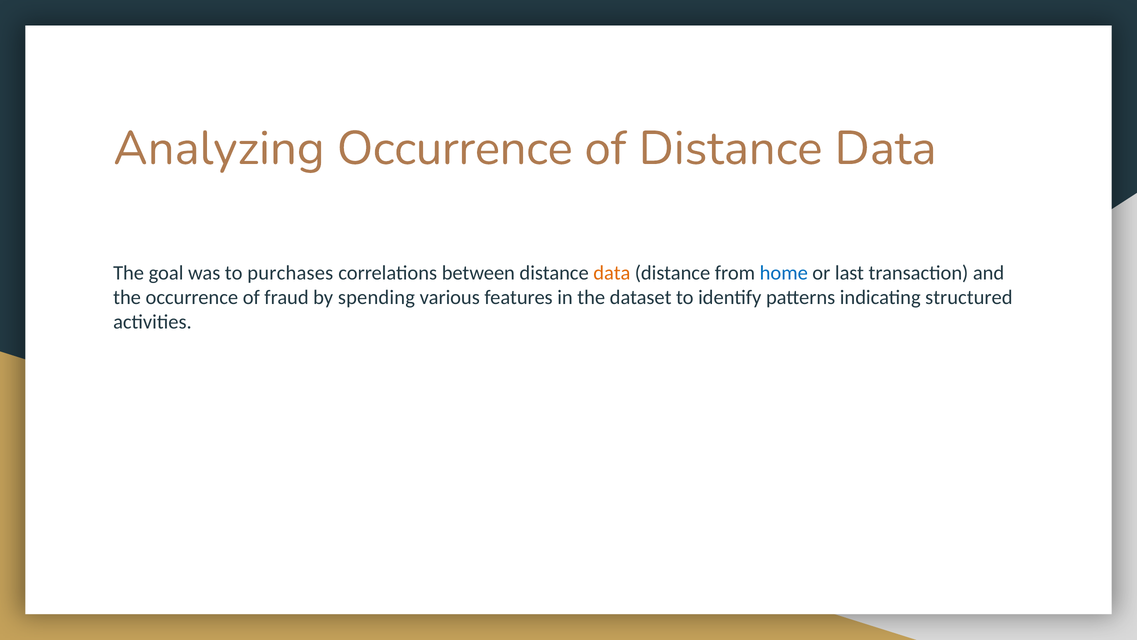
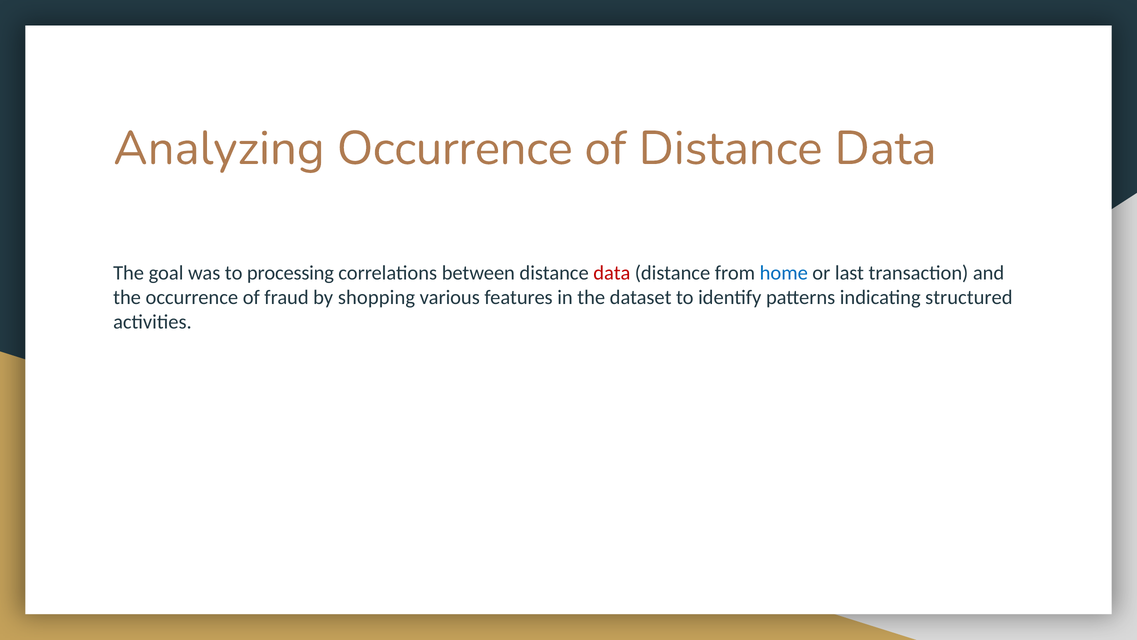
purchases: purchases -> processing
data at (612, 273) colour: orange -> red
spending: spending -> shopping
